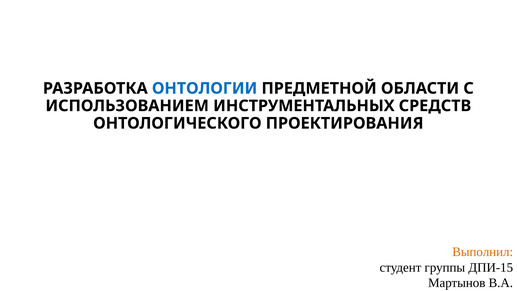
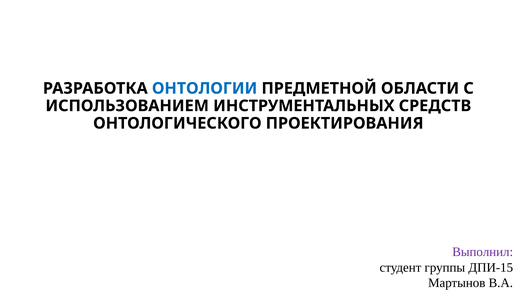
Выполнил colour: orange -> purple
